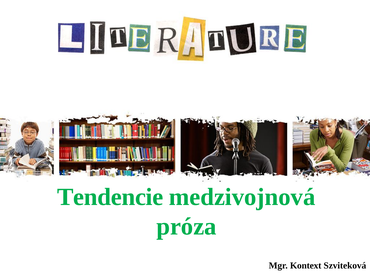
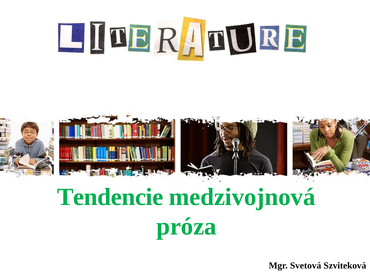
Kontext: Kontext -> Svetová
